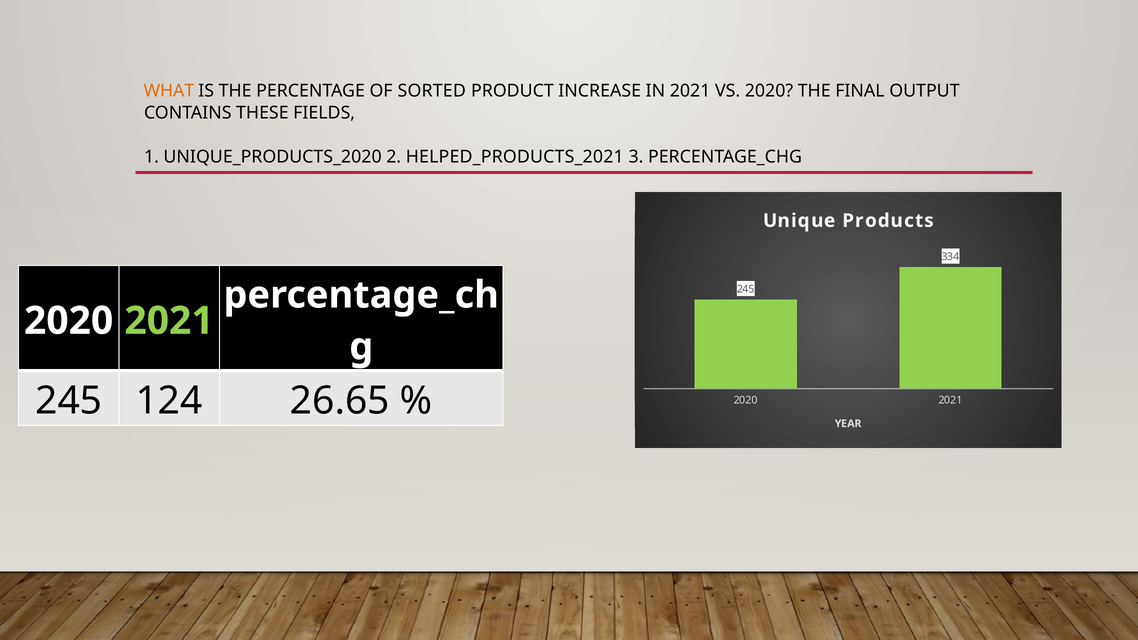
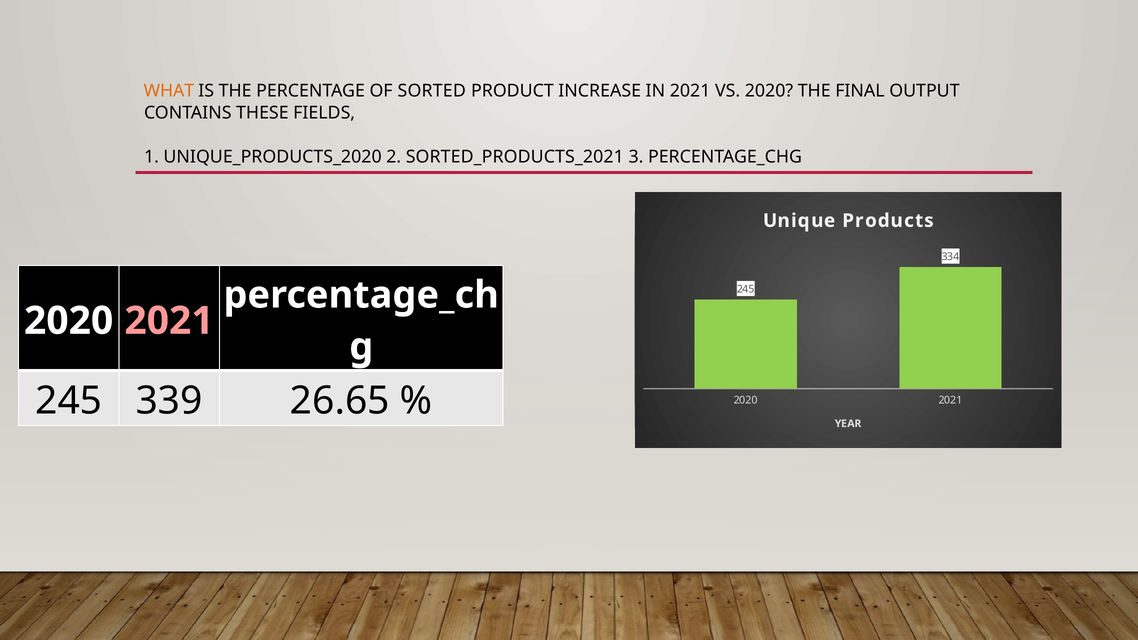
HELPED_PRODUCTS_2021: HELPED_PRODUCTS_2021 -> SORTED_PRODUCTS_2021
2021 at (169, 321) colour: light green -> pink
124: 124 -> 339
